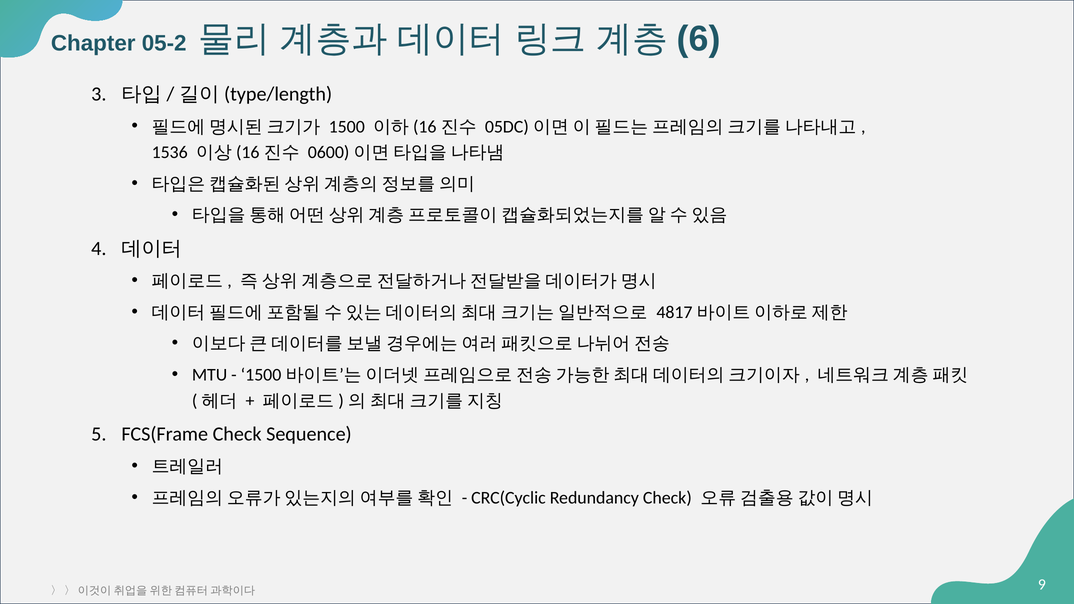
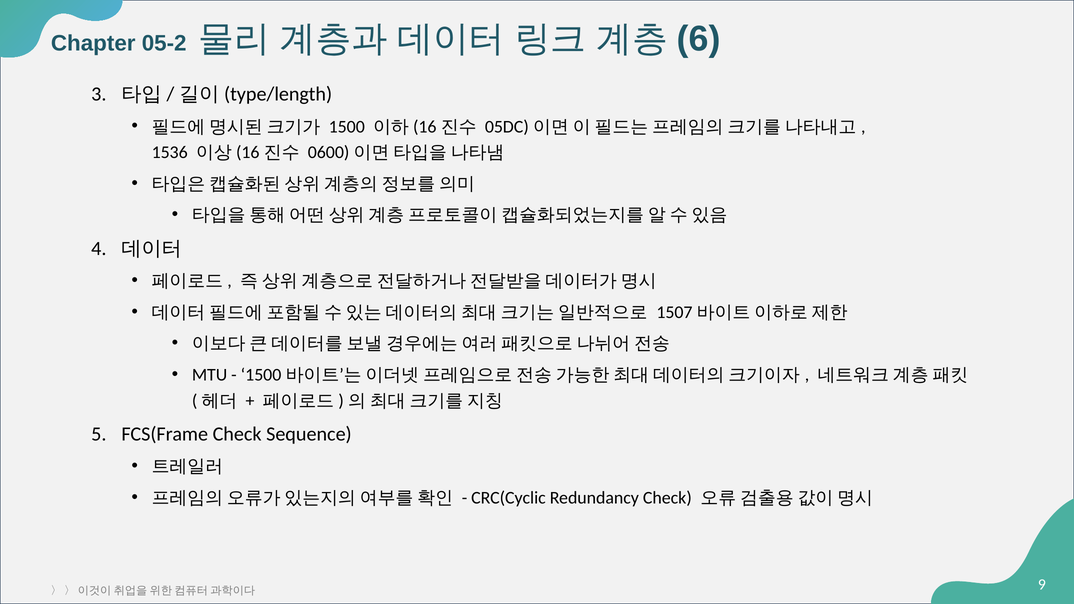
4817: 4817 -> 1507
